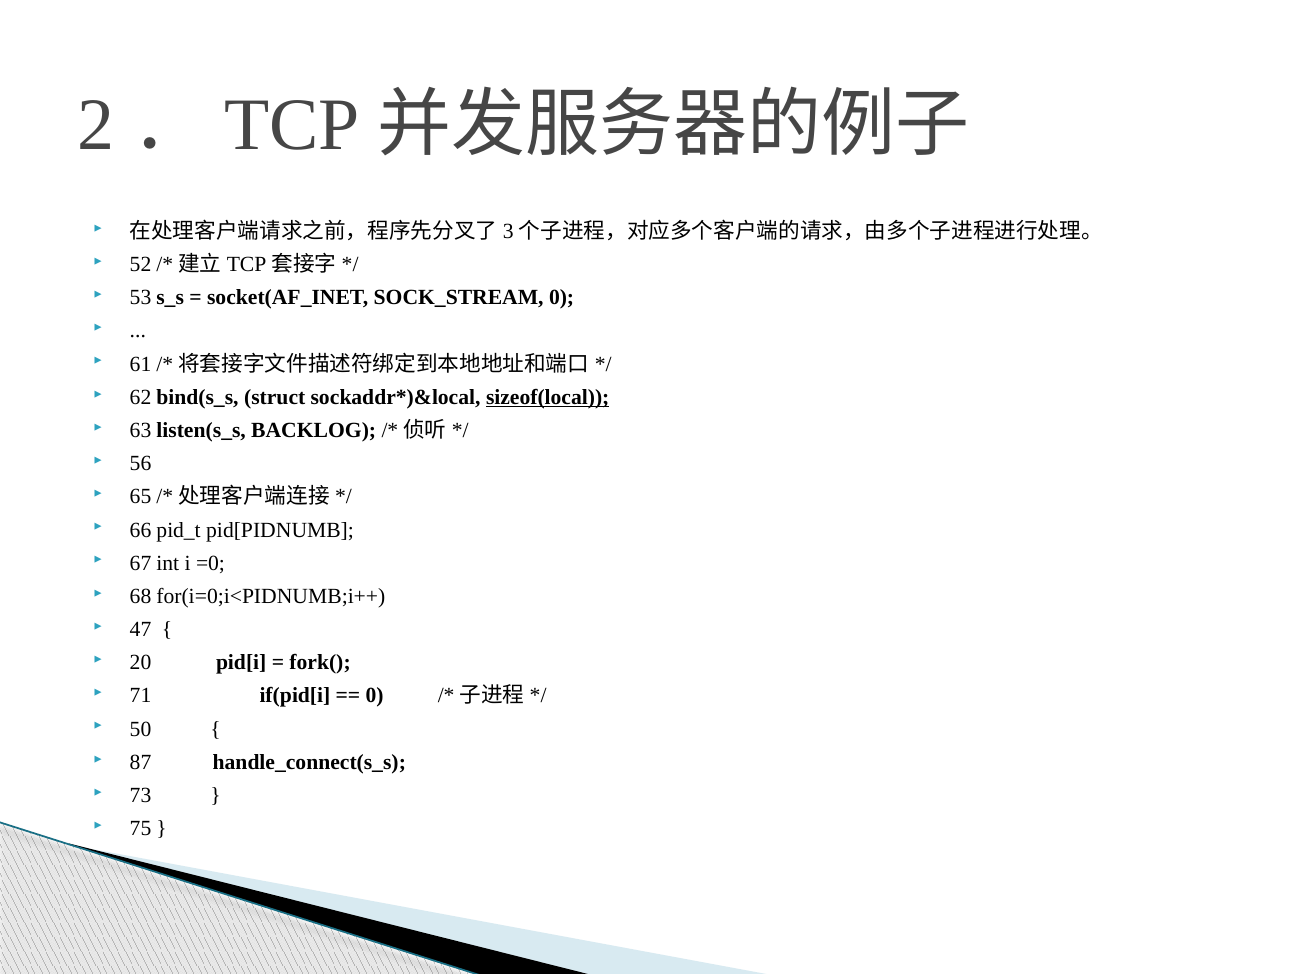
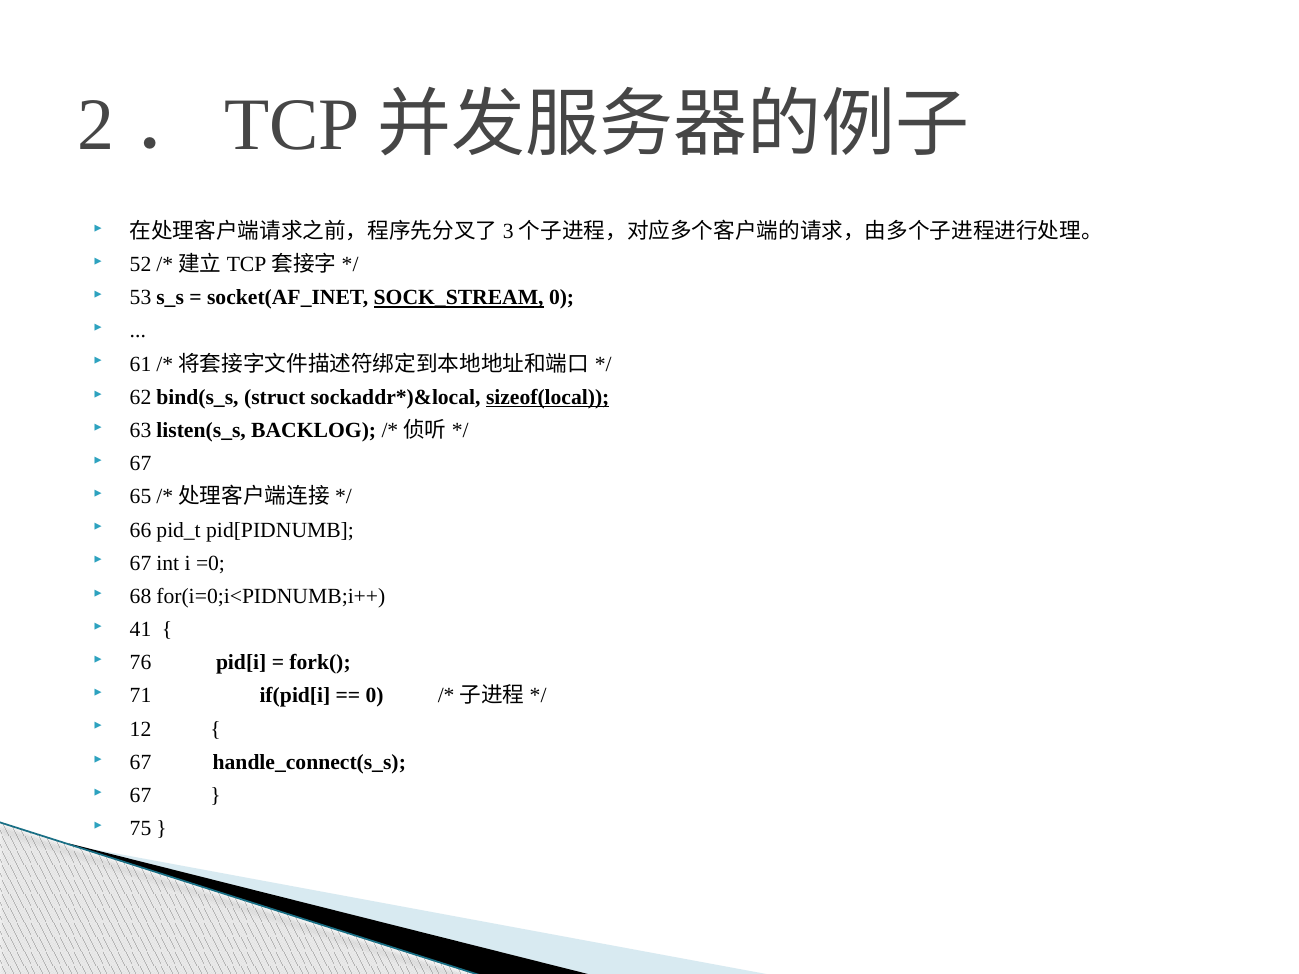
SOCK_STREAM underline: none -> present
56 at (141, 464): 56 -> 67
47: 47 -> 41
20: 20 -> 76
50: 50 -> 12
87 at (141, 762): 87 -> 67
73 at (141, 796): 73 -> 67
